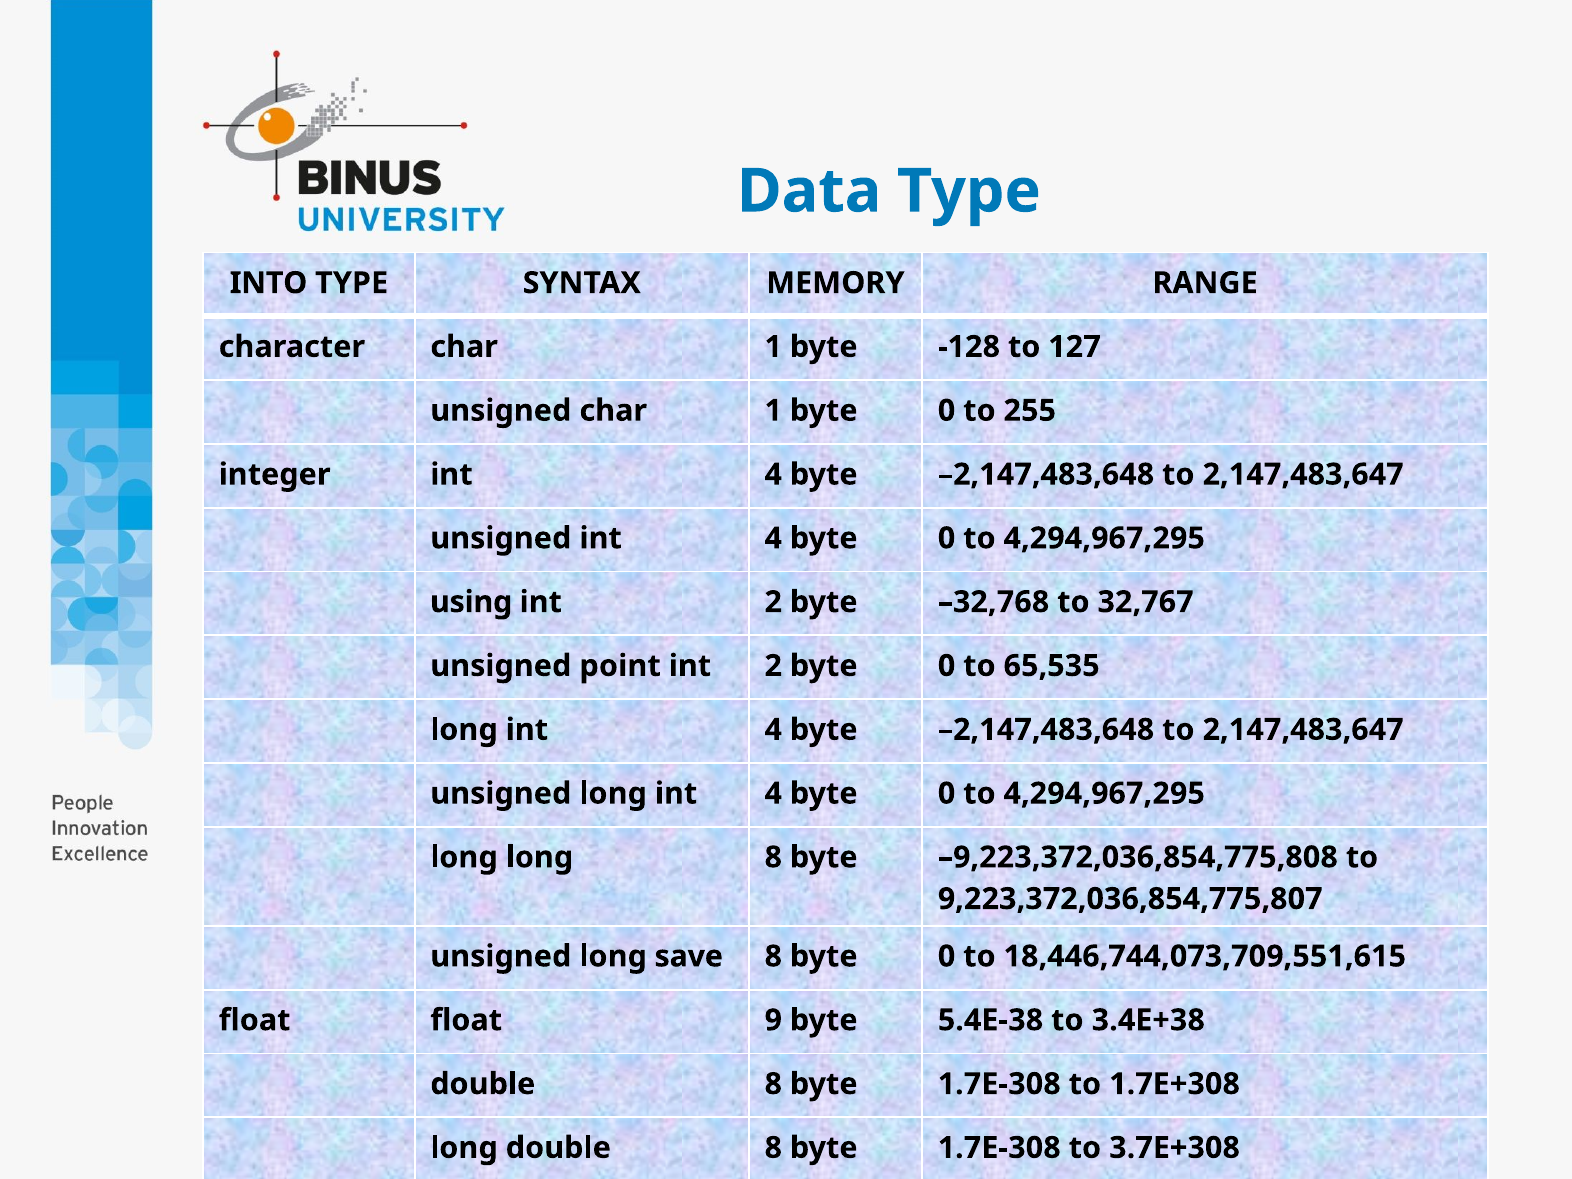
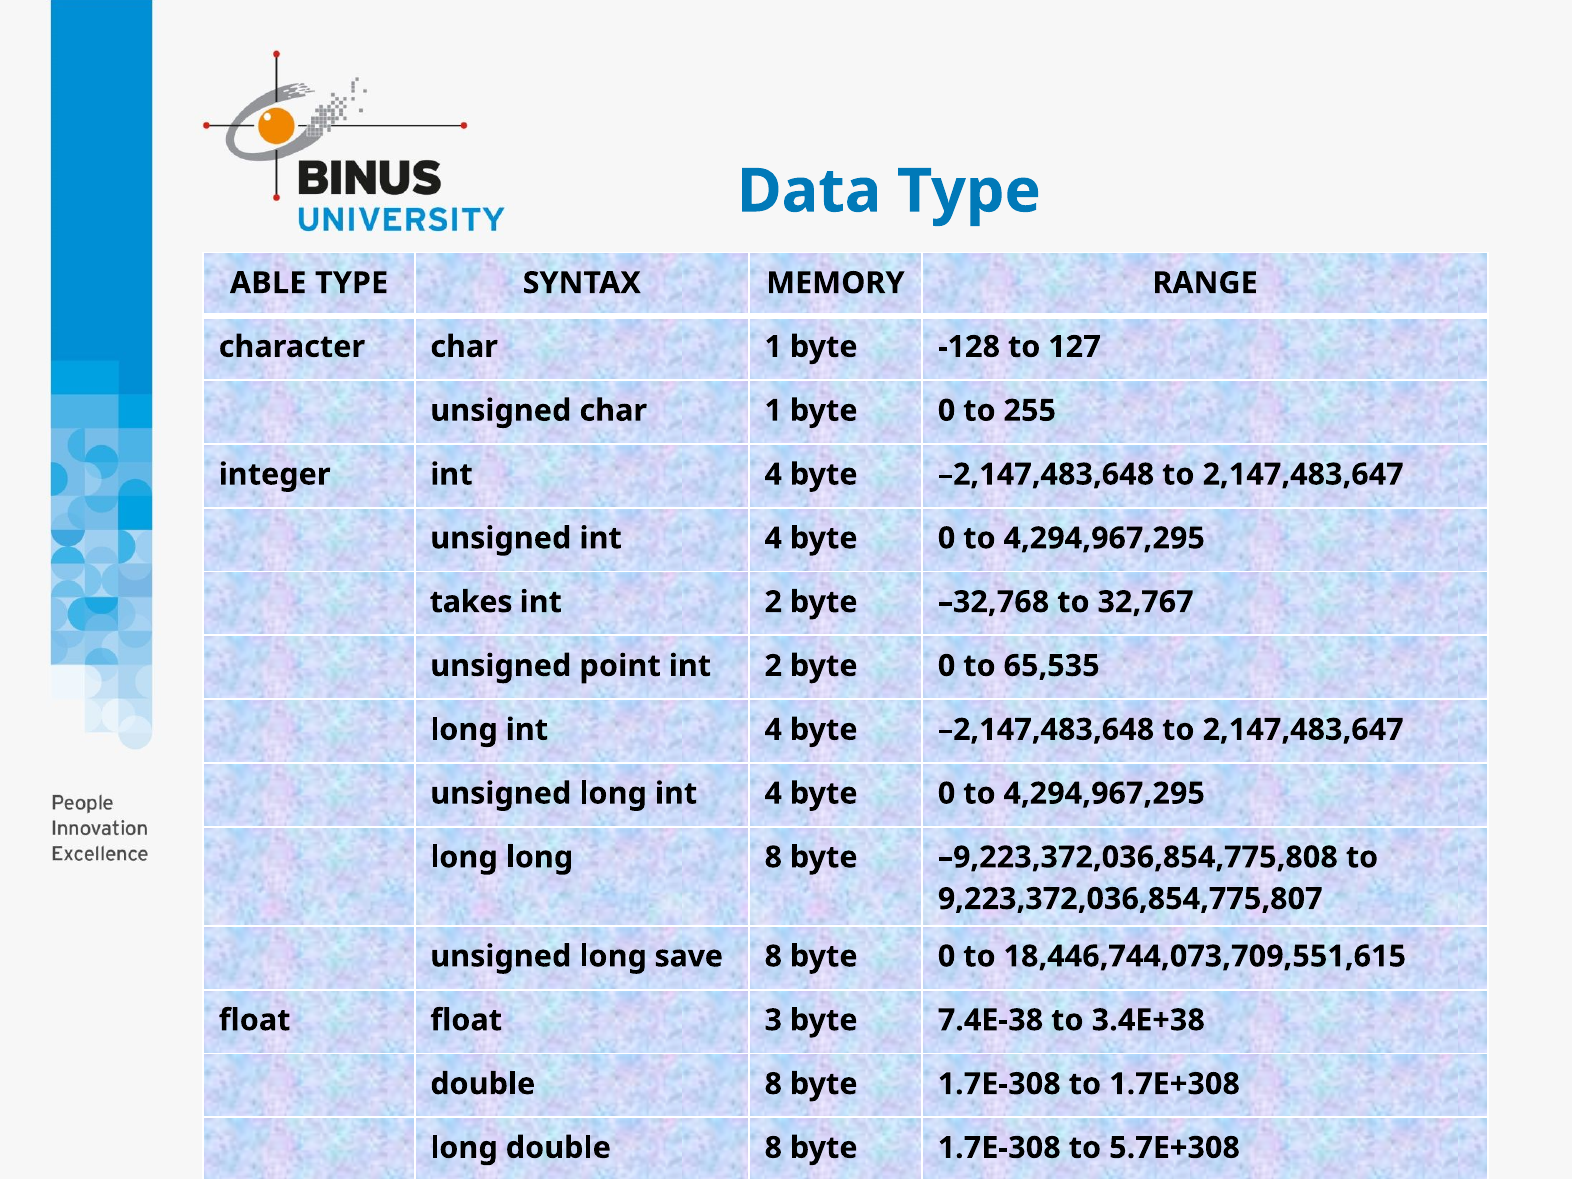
INTO: INTO -> ABLE
using: using -> takes
9: 9 -> 3
5.4E-38: 5.4E-38 -> 7.4E-38
3.7E+308: 3.7E+308 -> 5.7E+308
